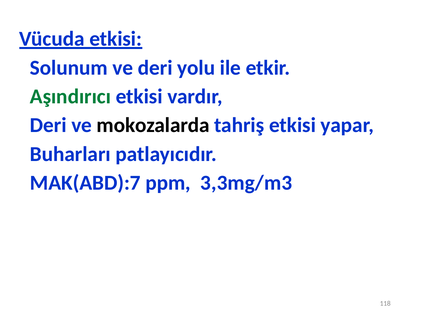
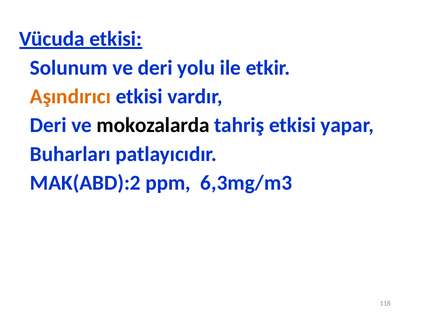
Aşındırıcı colour: green -> orange
MAK(ABD):7: MAK(ABD):7 -> MAK(ABD):2
3,3mg/m3: 3,3mg/m3 -> 6,3mg/m3
